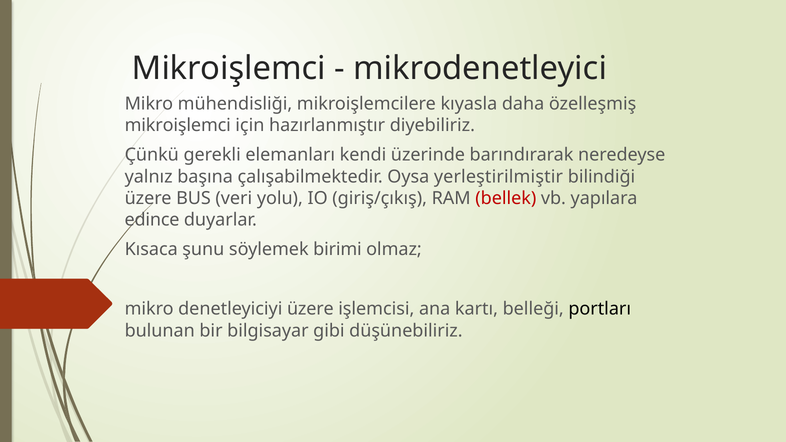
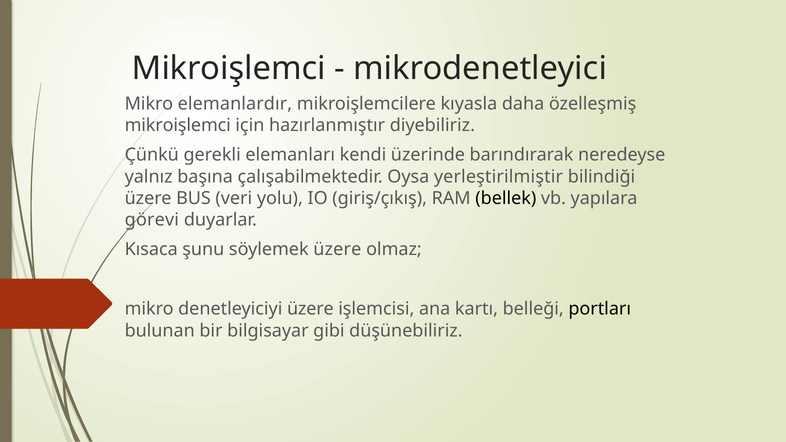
mühendisliği: mühendisliği -> elemanlardır
bellek colour: red -> black
edince: edince -> görevi
söylemek birimi: birimi -> üzere
